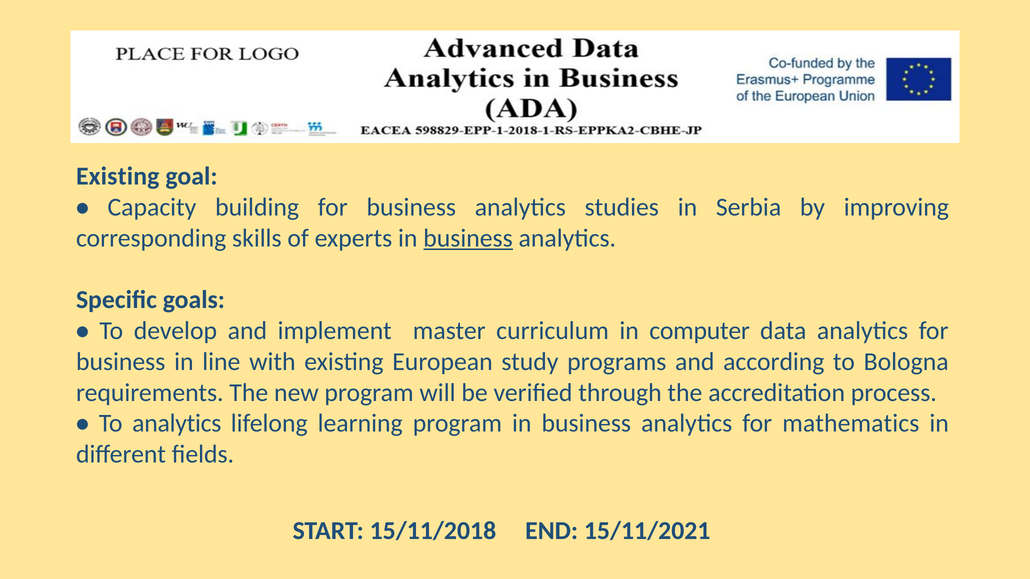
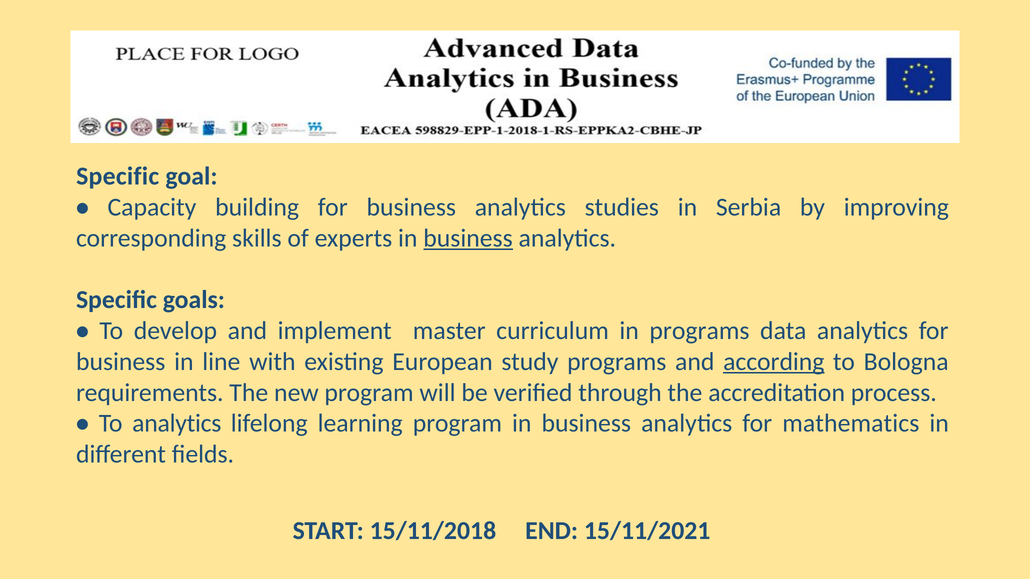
Existing at (118, 177): Existing -> Specific
in computer: computer -> programs
according underline: none -> present
